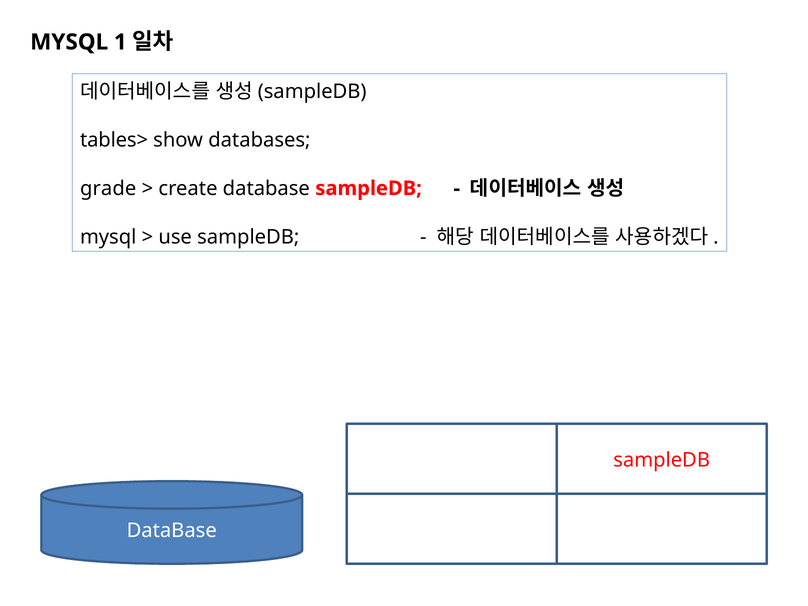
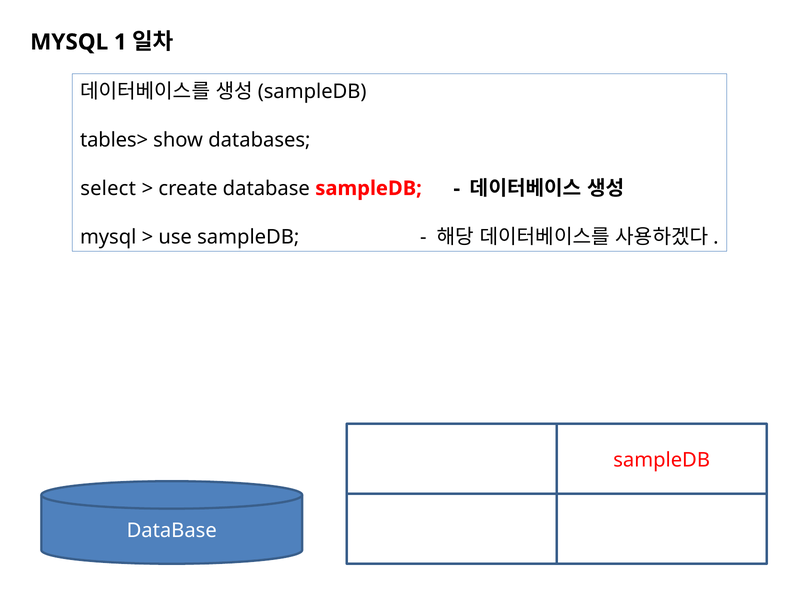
grade: grade -> select
